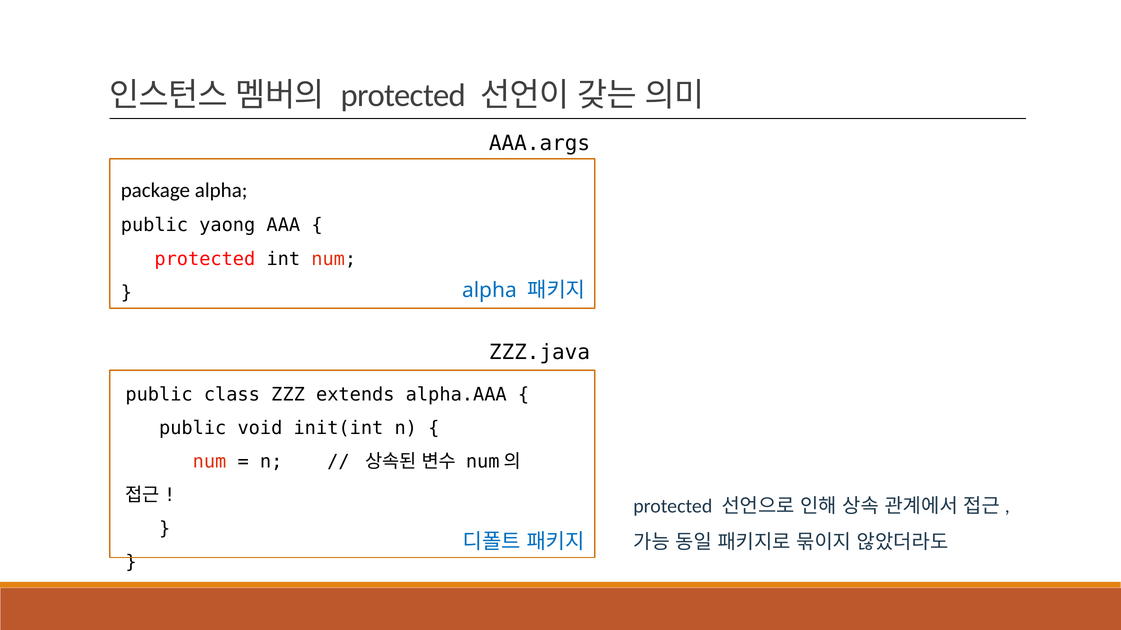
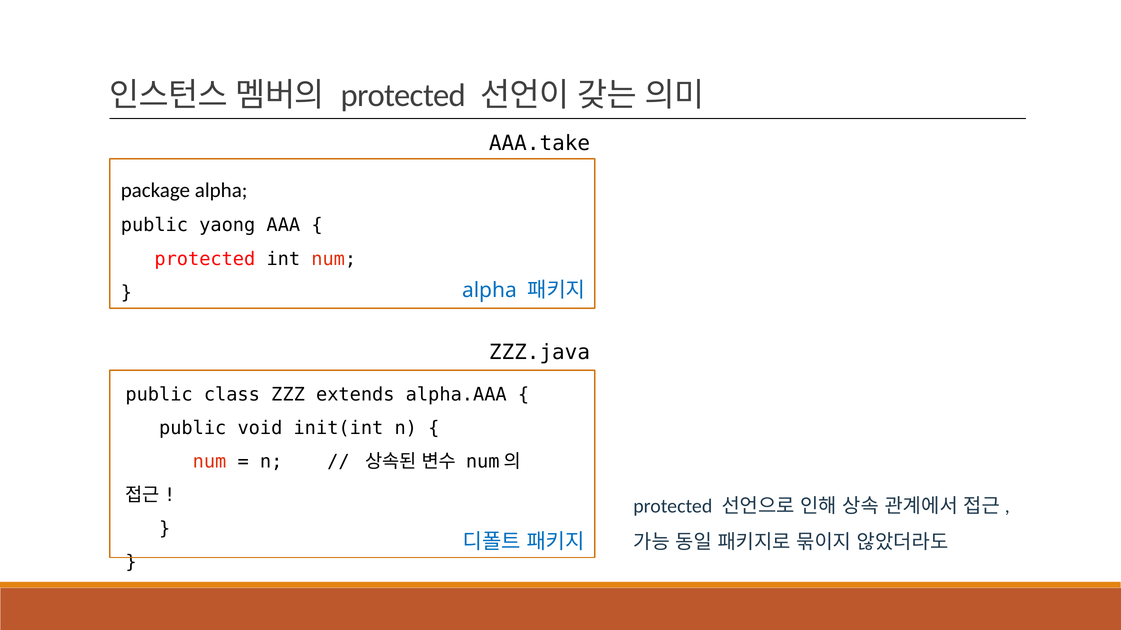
AAA.args: AAA.args -> AAA.take
